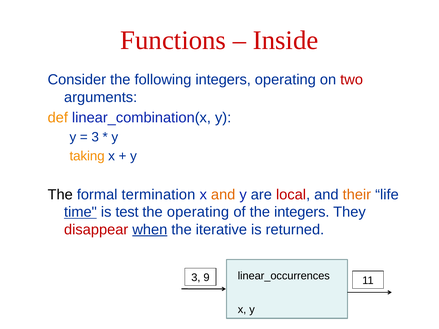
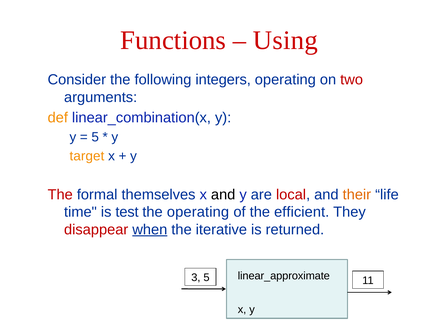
Inside: Inside -> Using
3 at (95, 137): 3 -> 5
taking: taking -> target
The at (60, 195) colour: black -> red
termination: termination -> themselves
and at (223, 195) colour: orange -> black
time underline: present -> none
the integers: integers -> efficient
linear_occurrences: linear_occurrences -> linear_approximate
3 9: 9 -> 5
